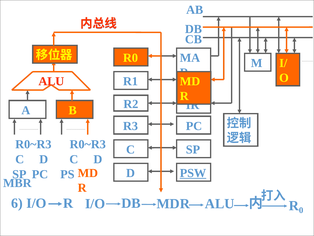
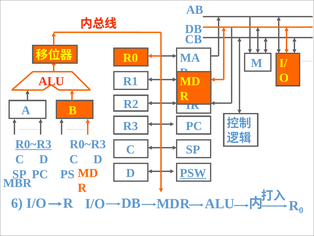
R0~R3 at (33, 144) underline: none -> present
